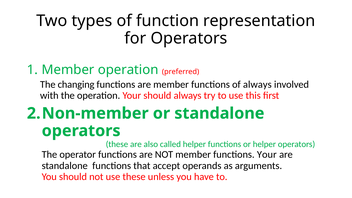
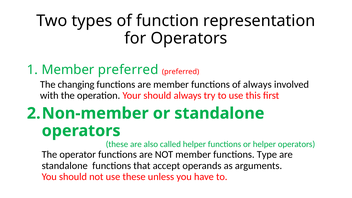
Member operation: operation -> preferred
functions Your: Your -> Type
